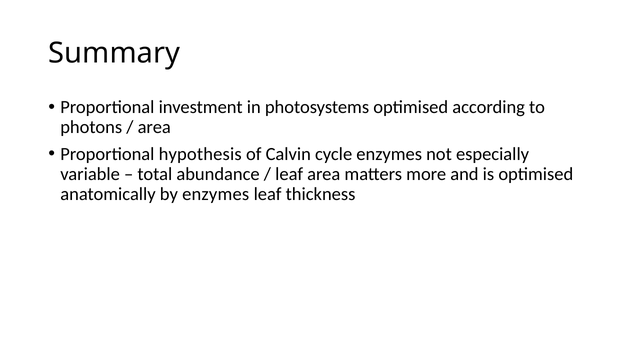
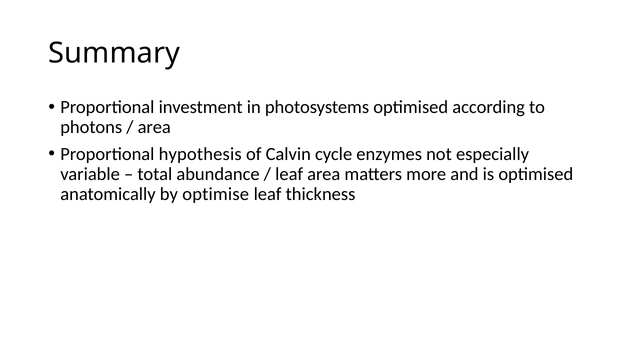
by enzymes: enzymes -> optimise
